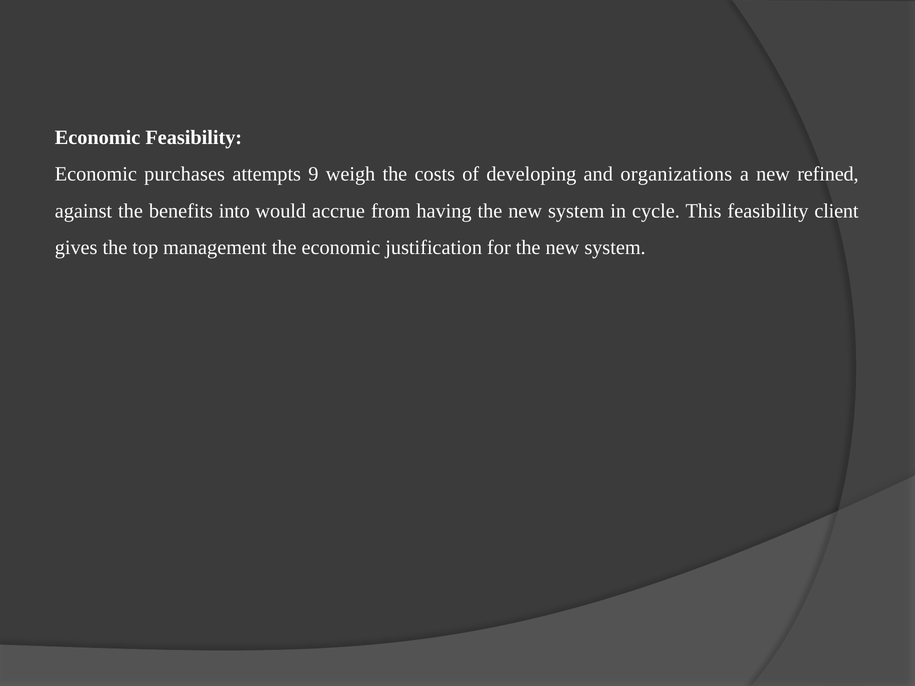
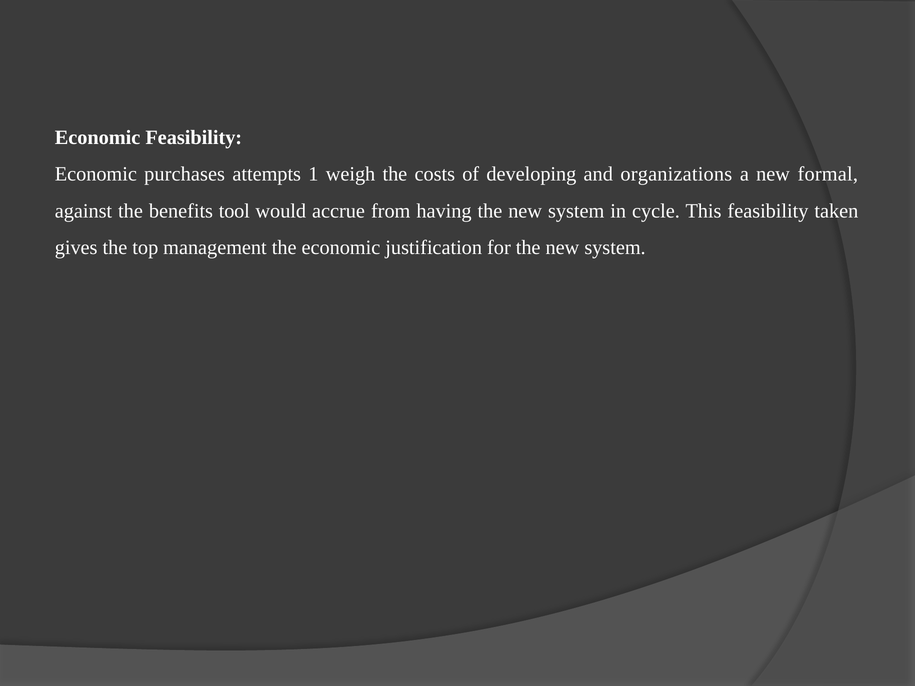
9: 9 -> 1
refined: refined -> formal
into: into -> tool
client: client -> taken
